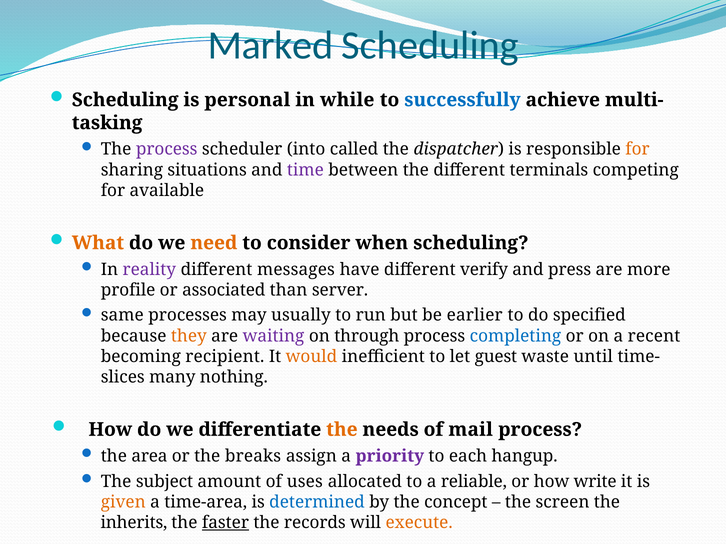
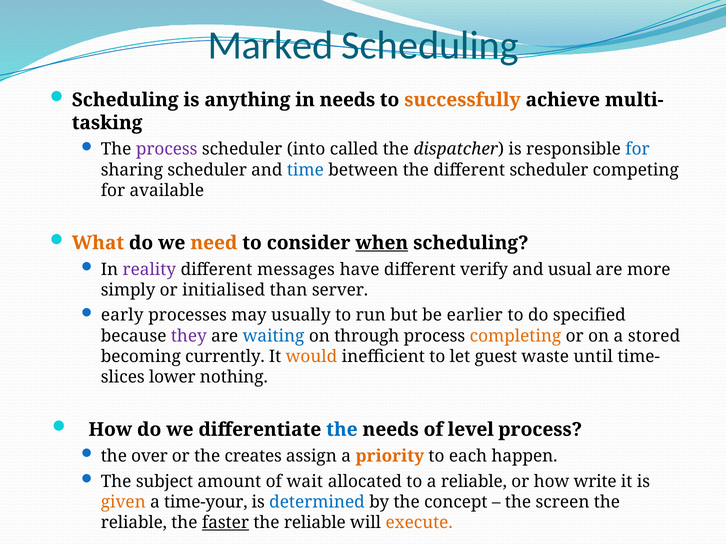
personal: personal -> anything
in while: while -> needs
successfully colour: blue -> orange
for at (638, 149) colour: orange -> blue
sharing situations: situations -> scheduler
time colour: purple -> blue
different terminals: terminals -> scheduler
when underline: none -> present
press: press -> usual
profile: profile -> simply
associated: associated -> initialised
same: same -> early
they colour: orange -> purple
waiting colour: purple -> blue
completing colour: blue -> orange
recent: recent -> stored
recipient: recipient -> currently
many: many -> lower
the at (342, 430) colour: orange -> blue
mail: mail -> level
area: area -> over
breaks: breaks -> creates
priority colour: purple -> orange
hangup: hangup -> happen
uses: uses -> wait
time-area: time-area -> time-your
inherits at (134, 523): inherits -> reliable
records at (315, 523): records -> reliable
